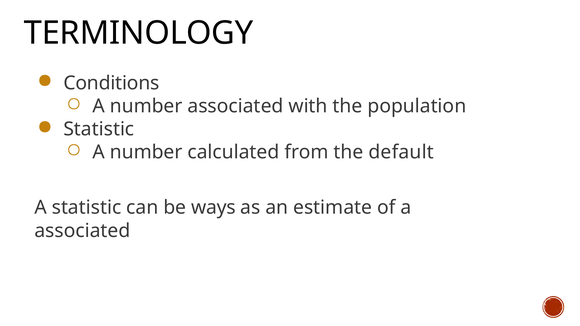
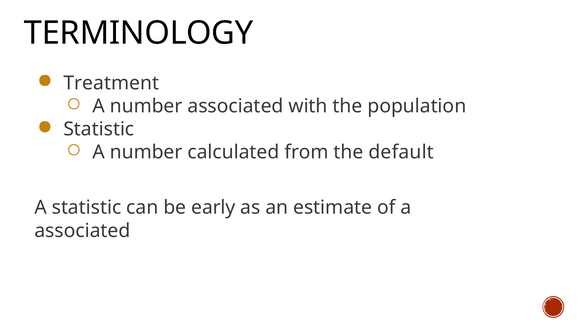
Conditions: Conditions -> Treatment
ways: ways -> early
